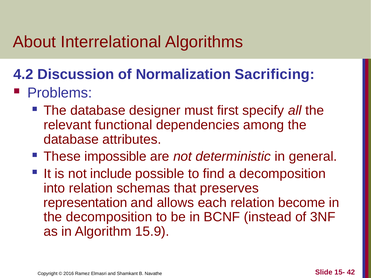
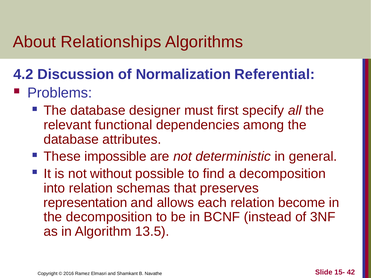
Interrelational: Interrelational -> Relationships
Sacrificing: Sacrificing -> Referential
include: include -> without
15.9: 15.9 -> 13.5
